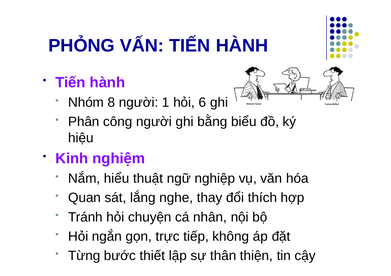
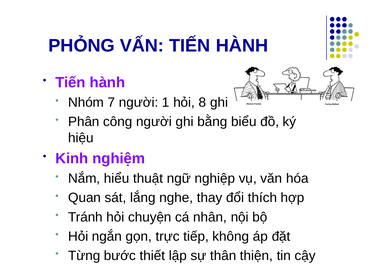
8: 8 -> 7
6: 6 -> 8
